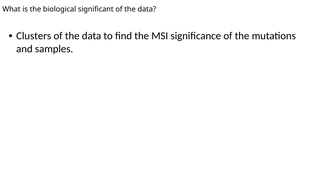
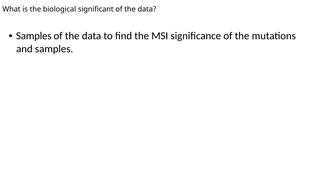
Clusters at (34, 36): Clusters -> Samples
